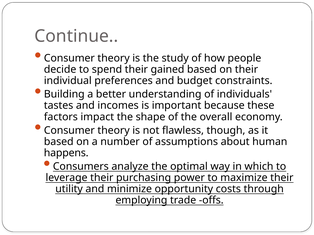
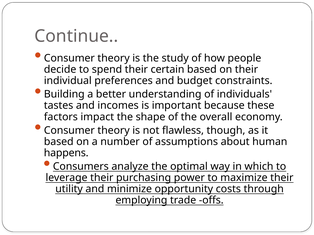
gained: gained -> certain
